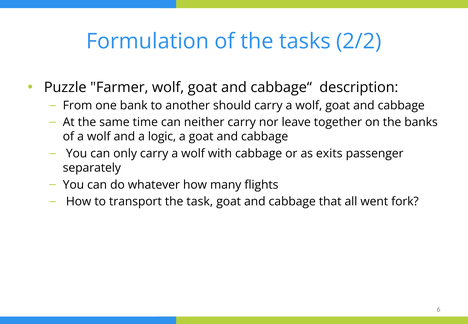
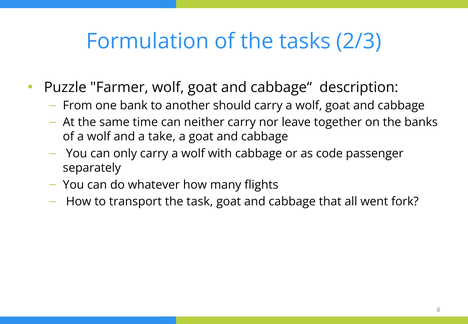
2/2: 2/2 -> 2/3
logic: logic -> take
exits: exits -> code
